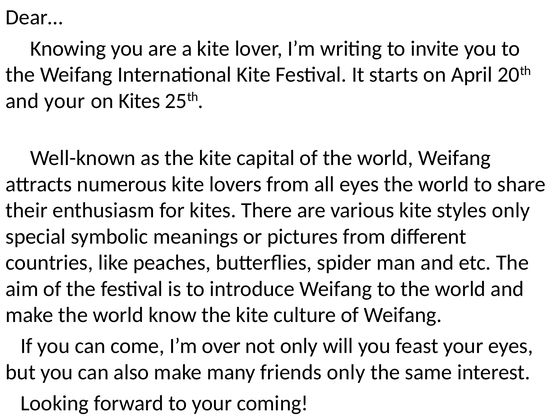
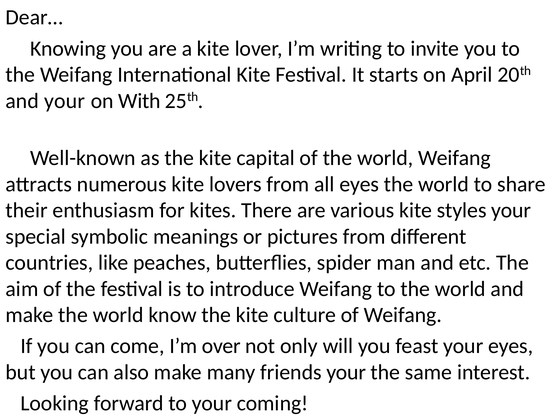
on Kites: Kites -> With
styles only: only -> your
friends only: only -> your
